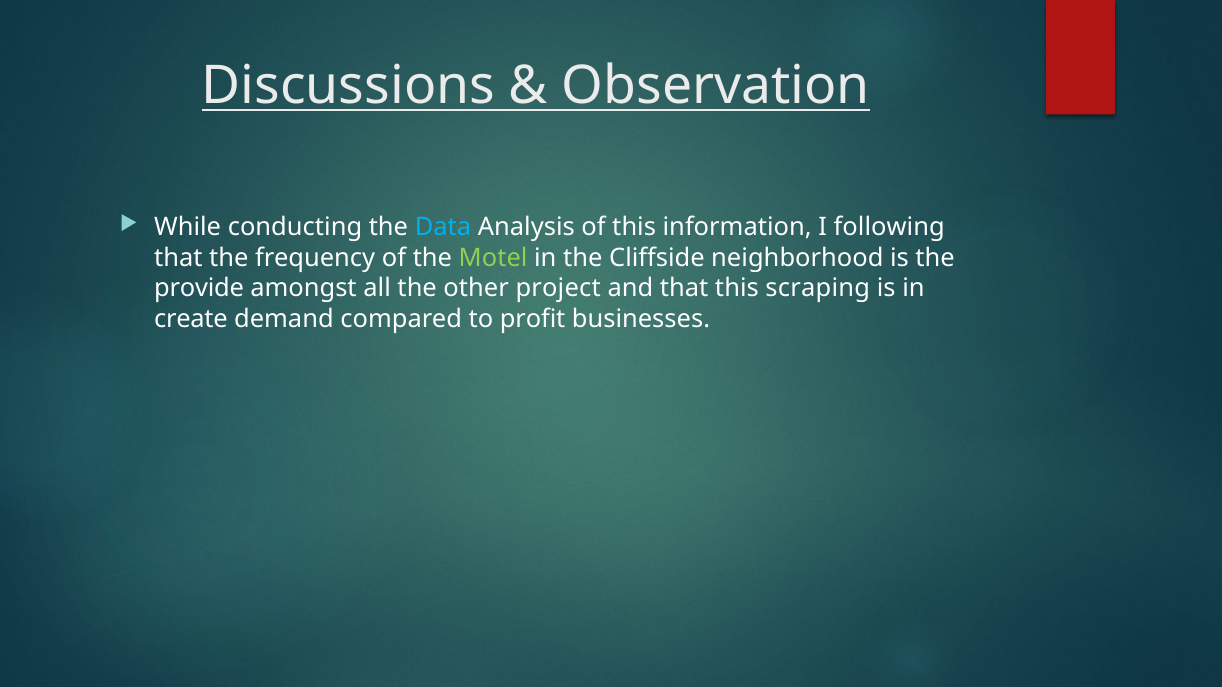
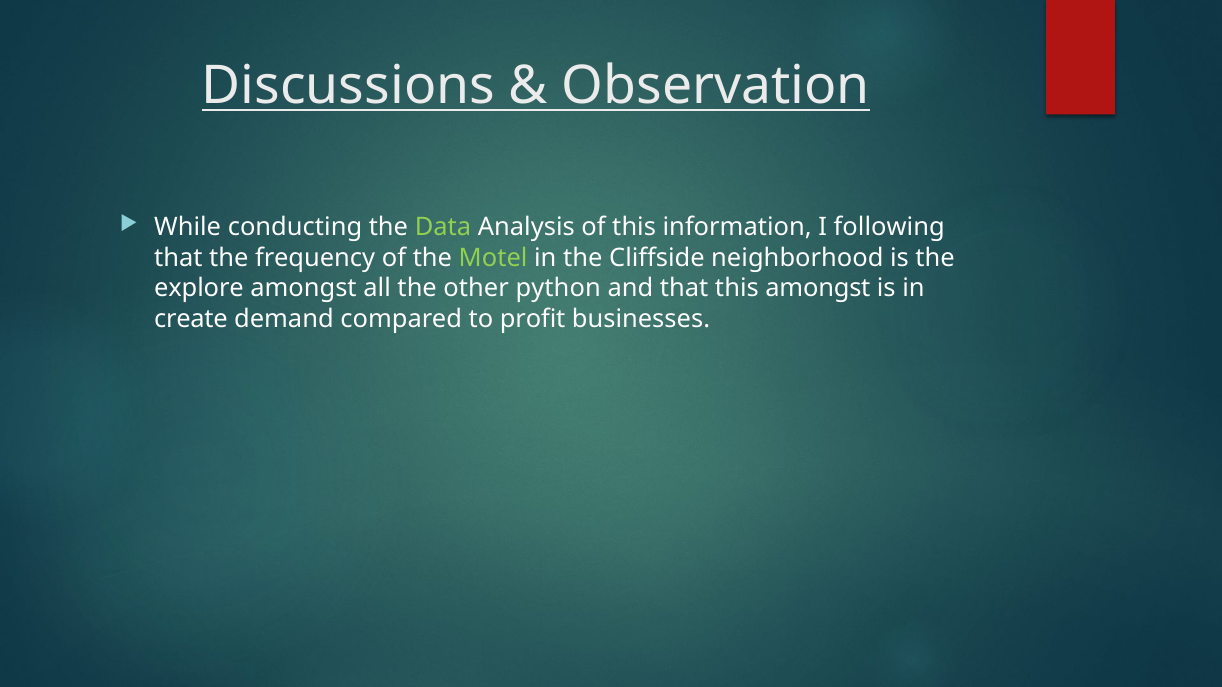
Data colour: light blue -> light green
provide: provide -> explore
project: project -> python
this scraping: scraping -> amongst
